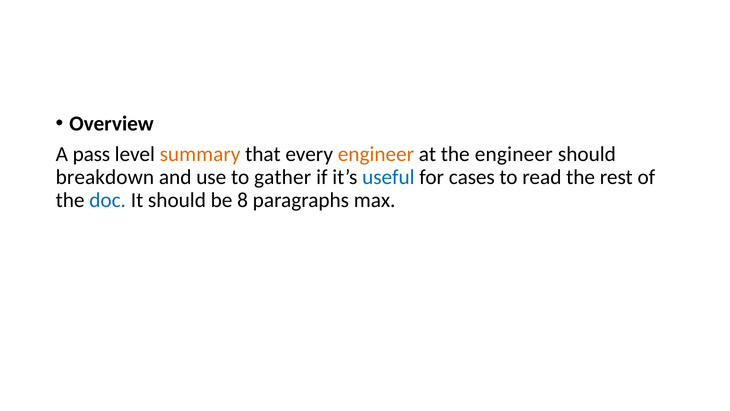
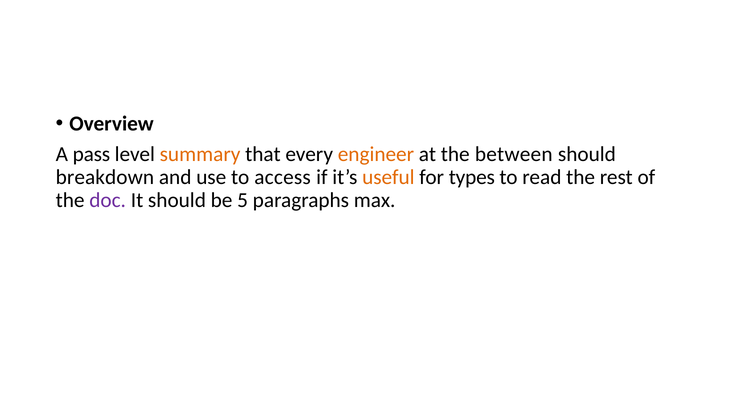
the engineer: engineer -> between
gather: gather -> access
useful colour: blue -> orange
cases: cases -> types
doc colour: blue -> purple
8: 8 -> 5
